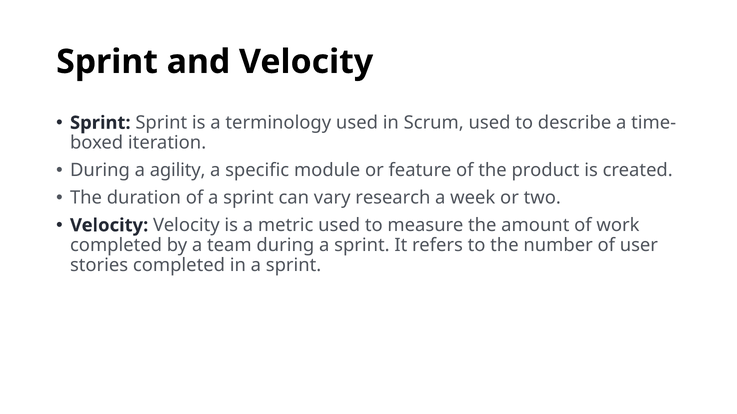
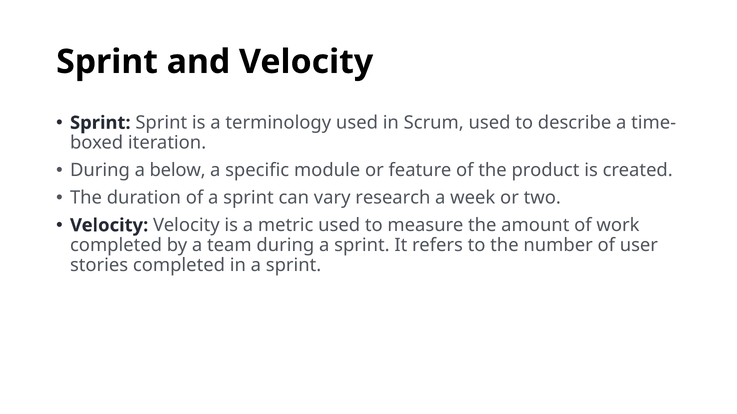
agility: agility -> below
